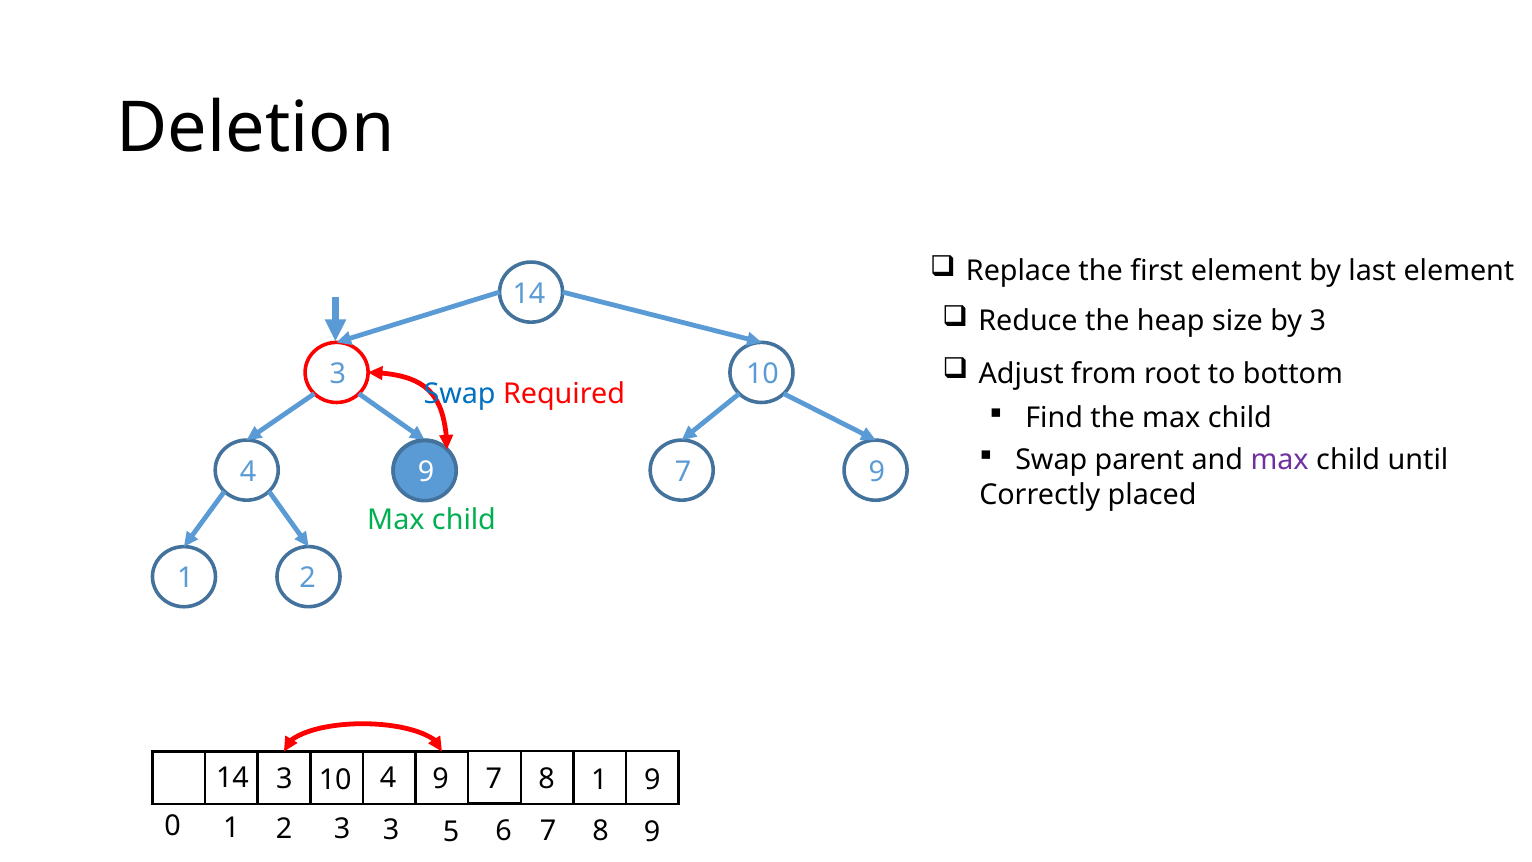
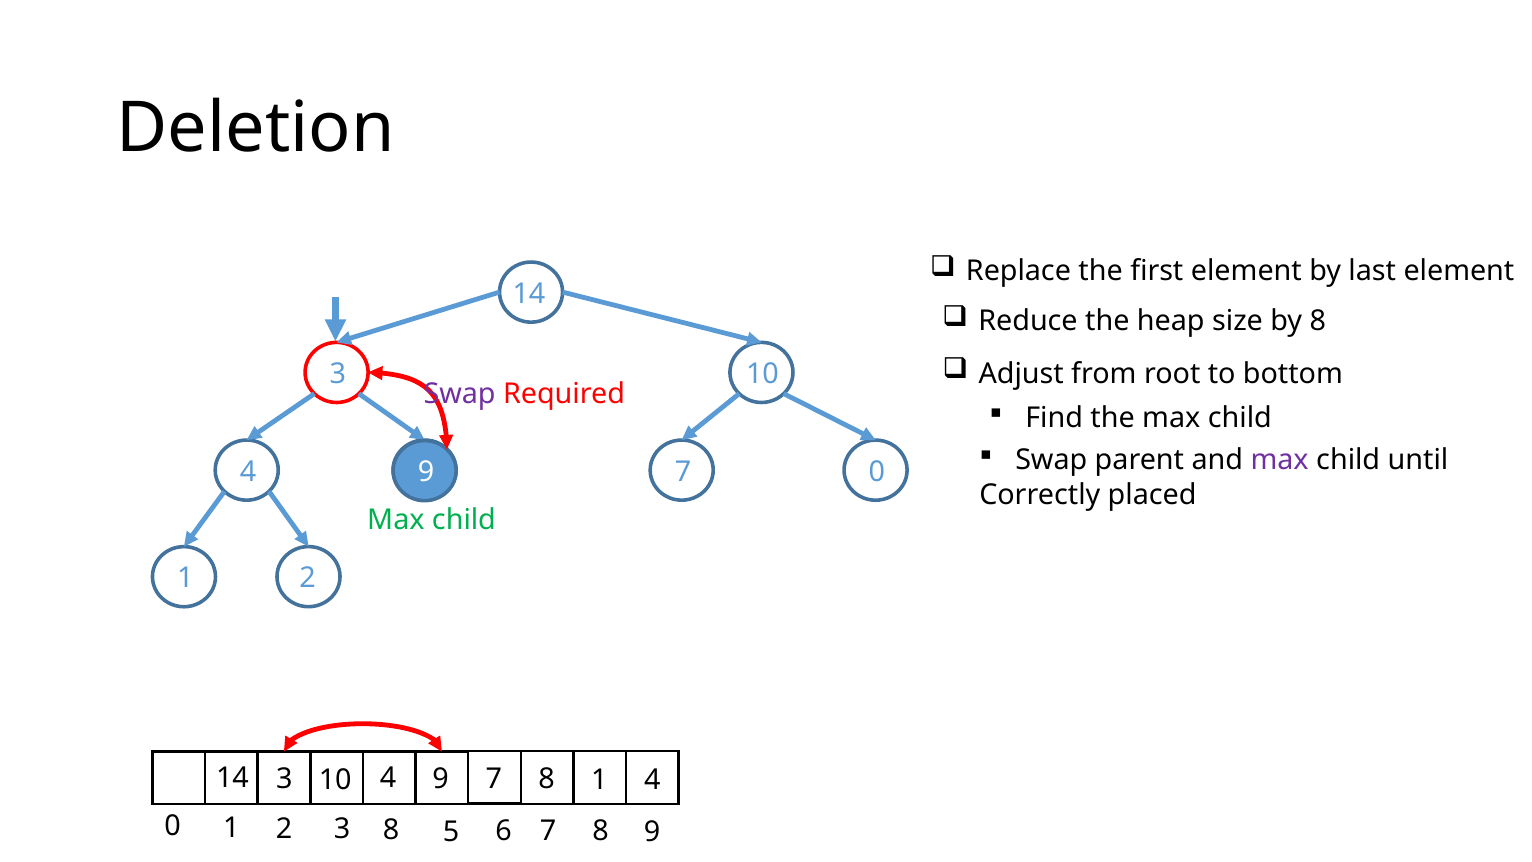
by 3: 3 -> 8
Swap at (460, 394) colour: blue -> purple
7 9: 9 -> 0
1 9: 9 -> 4
3 3: 3 -> 8
